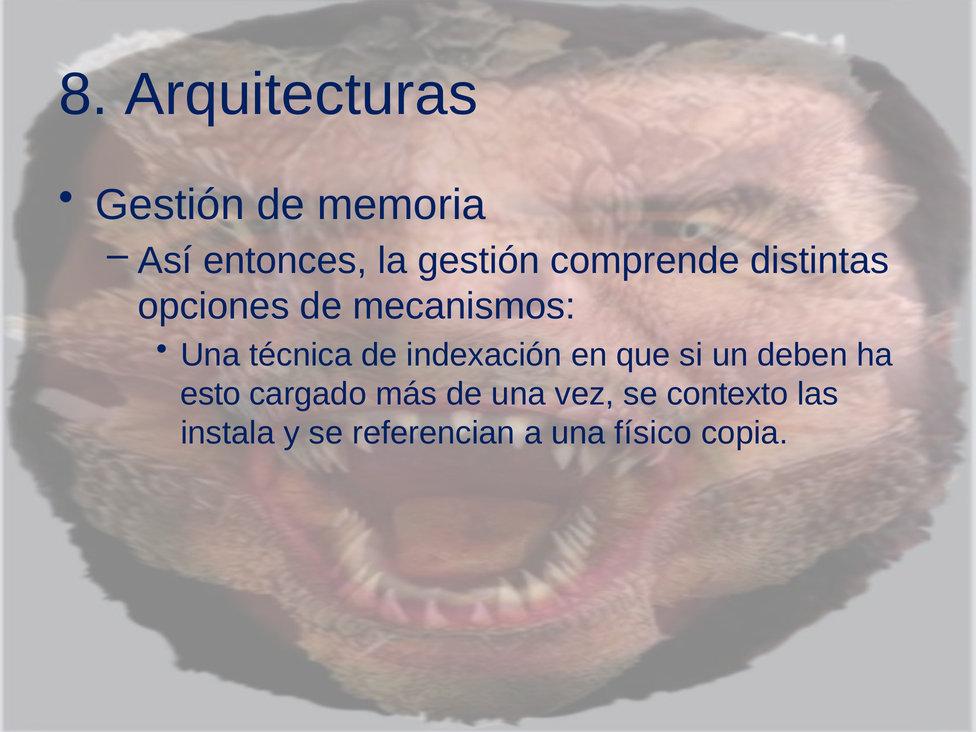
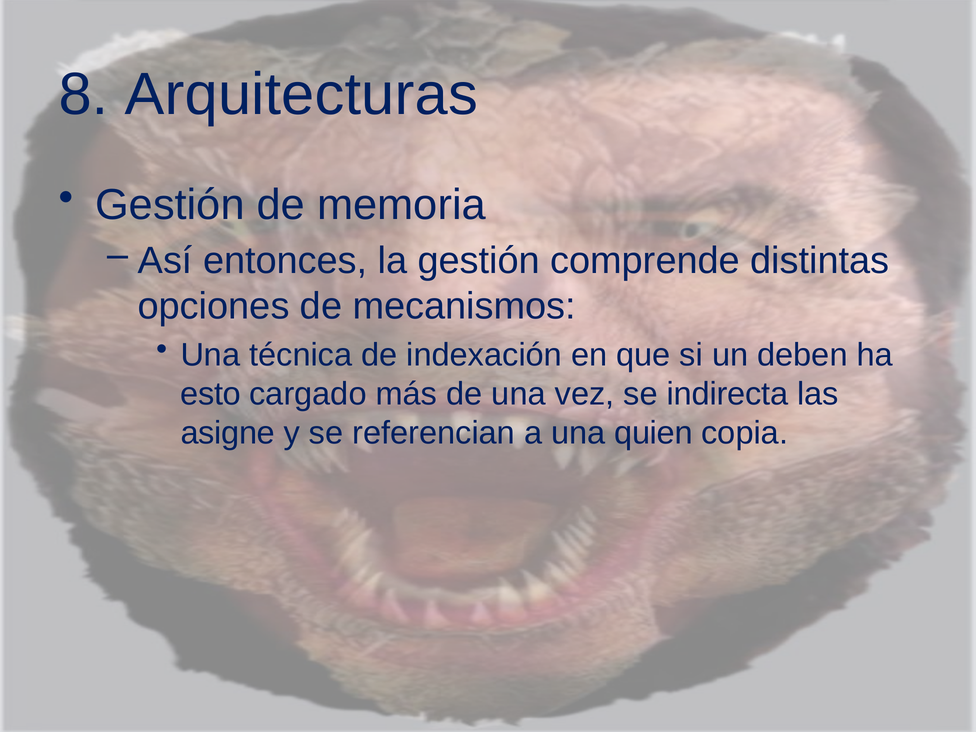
contexto: contexto -> indirecta
instala: instala -> asigne
físico: físico -> quien
